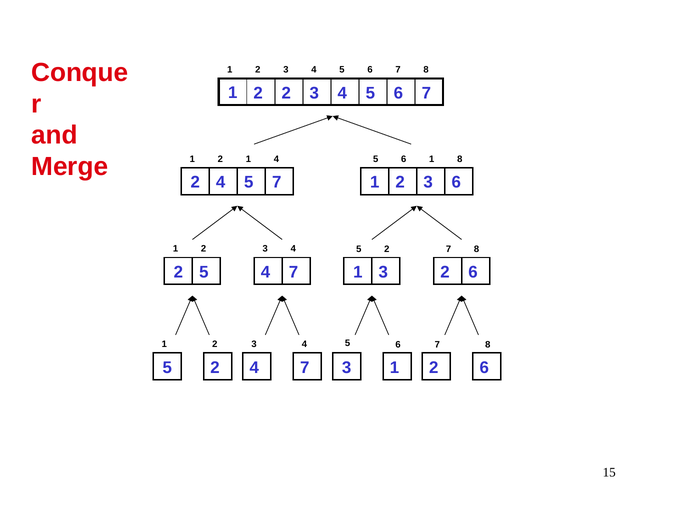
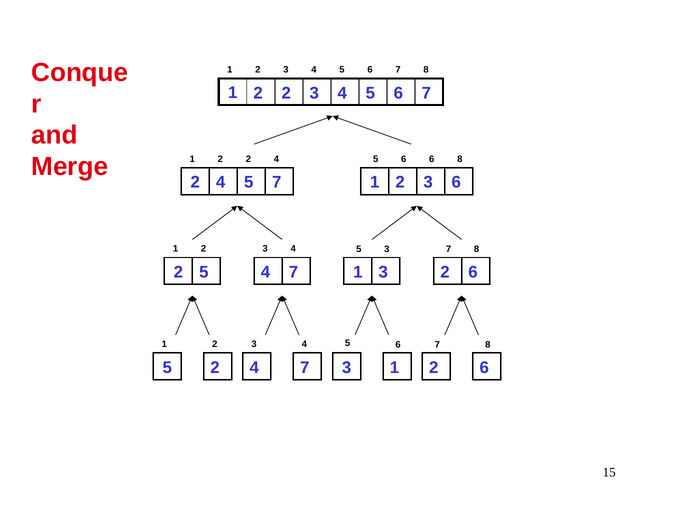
1 2 1: 1 -> 2
5 6 1: 1 -> 6
2 at (387, 249): 2 -> 3
